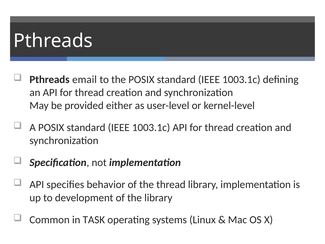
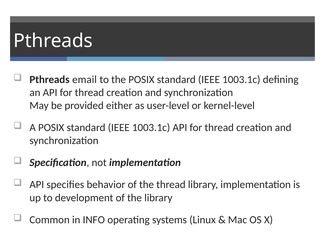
TASK: TASK -> INFO
